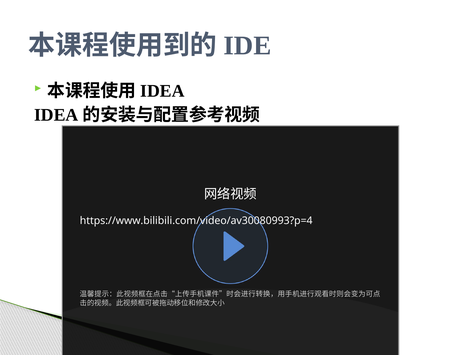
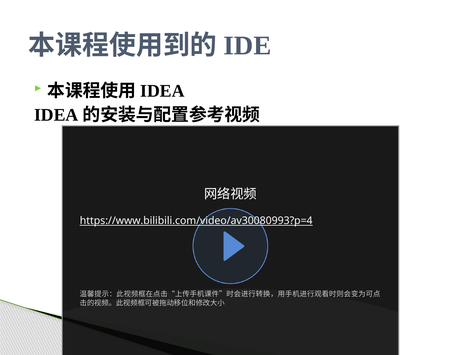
https://www.bilibili.com/video/av30080993?p=4 underline: none -> present
